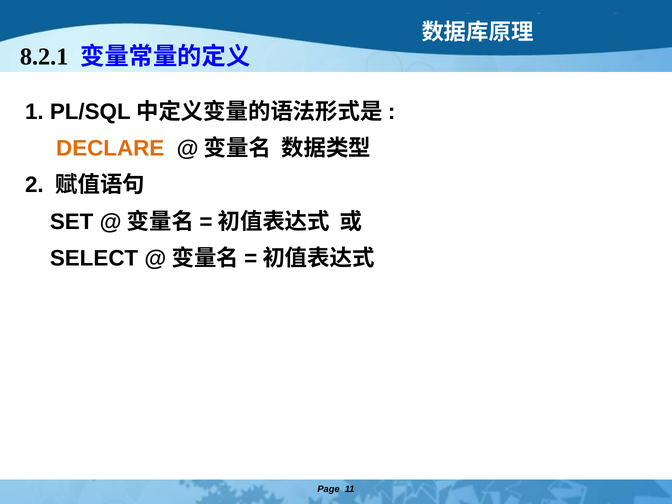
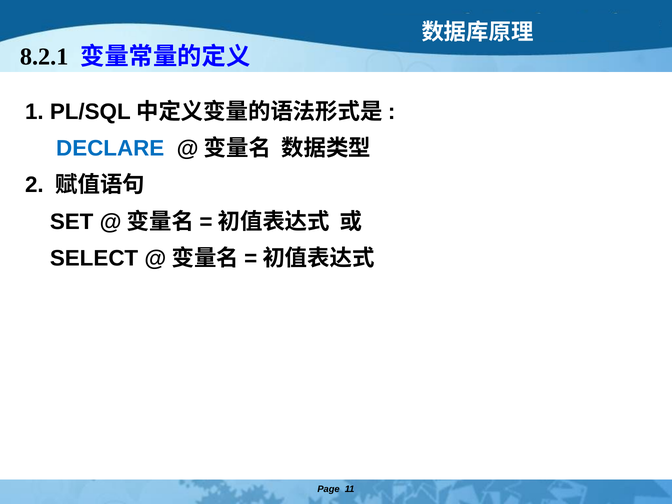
DECLARE colour: orange -> blue
